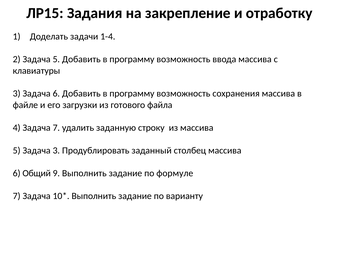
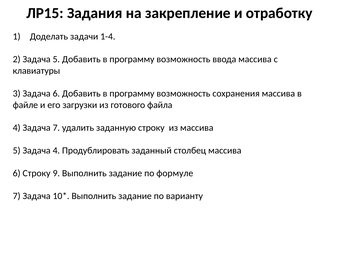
Задача 3: 3 -> 4
6 Общий: Общий -> Строку
